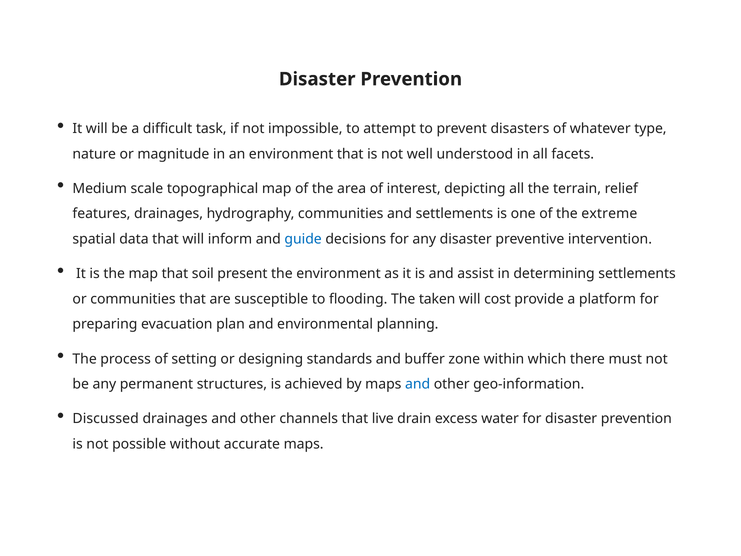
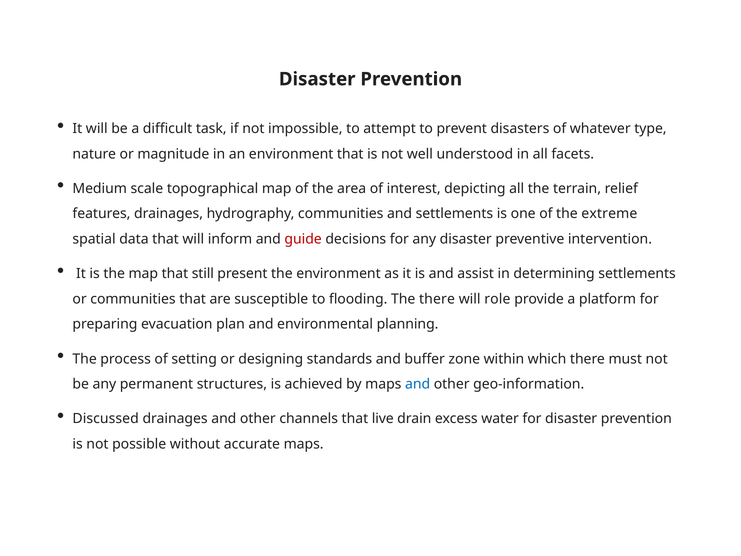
guide colour: blue -> red
soil: soil -> still
The taken: taken -> there
cost: cost -> role
